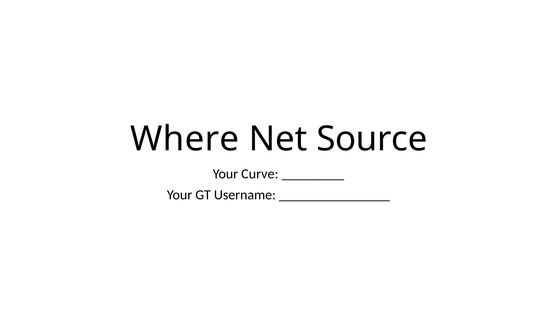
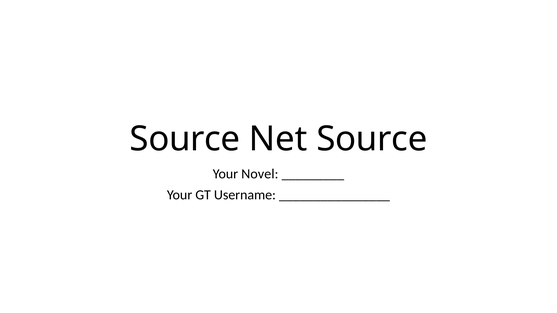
Where at (185, 139): Where -> Source
Curve: Curve -> Novel
